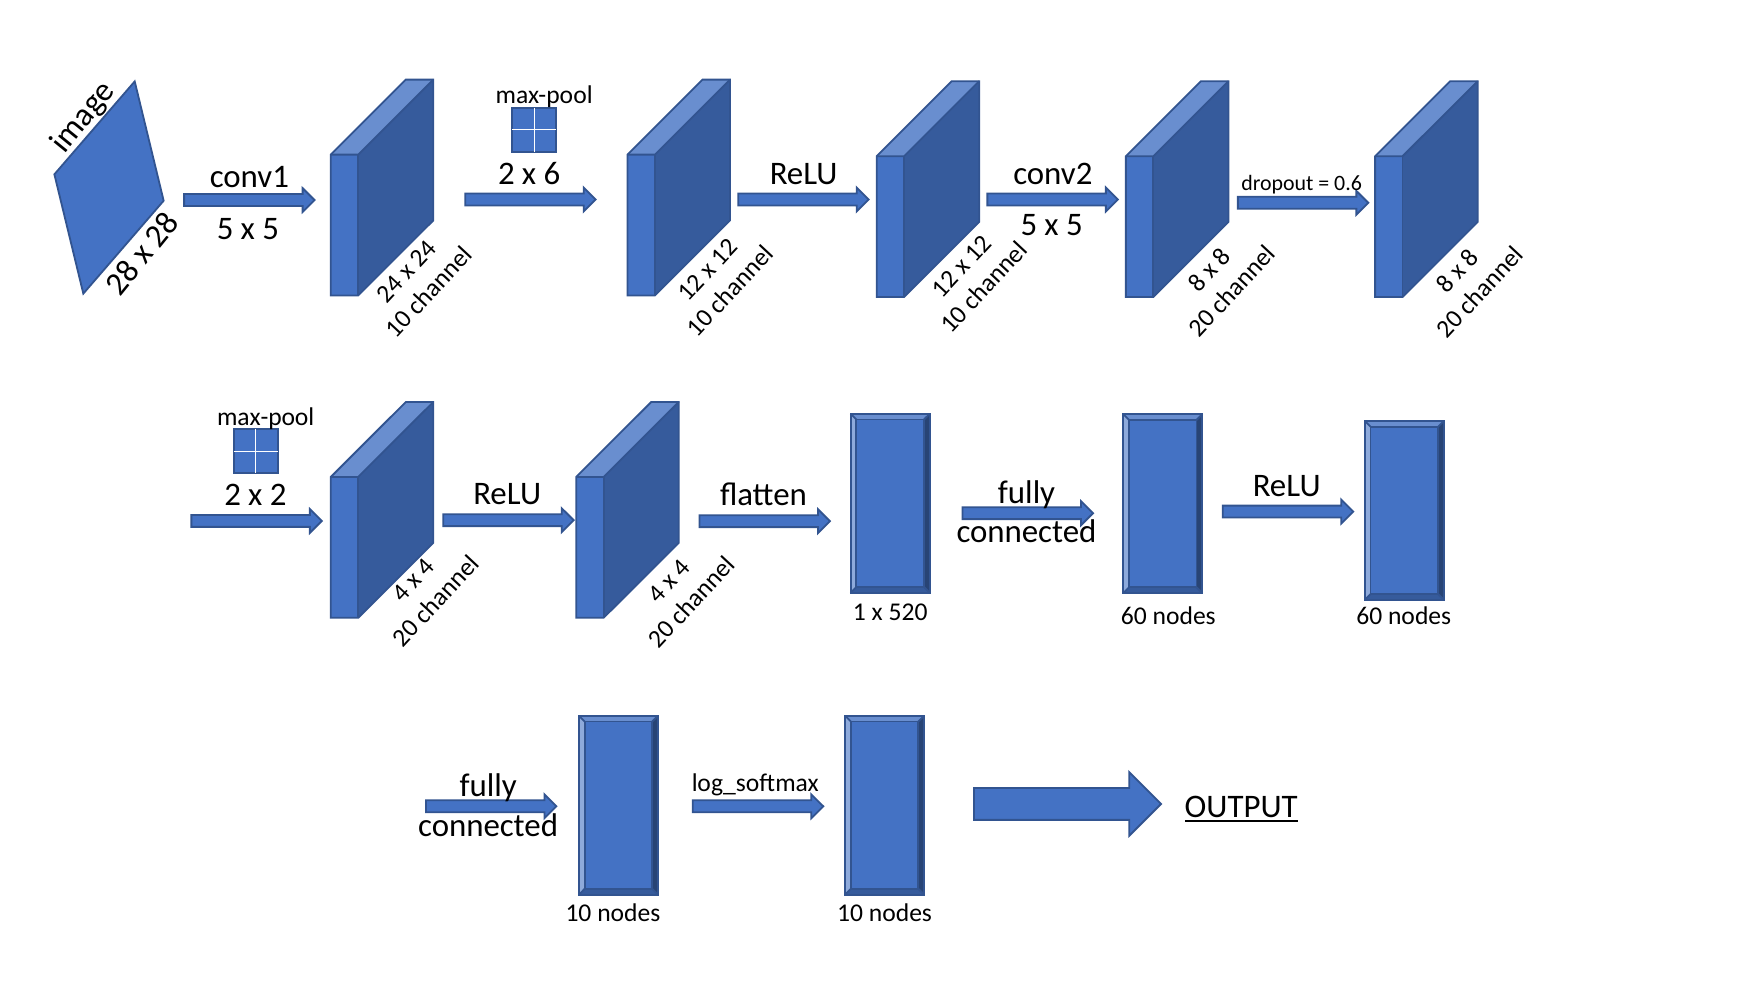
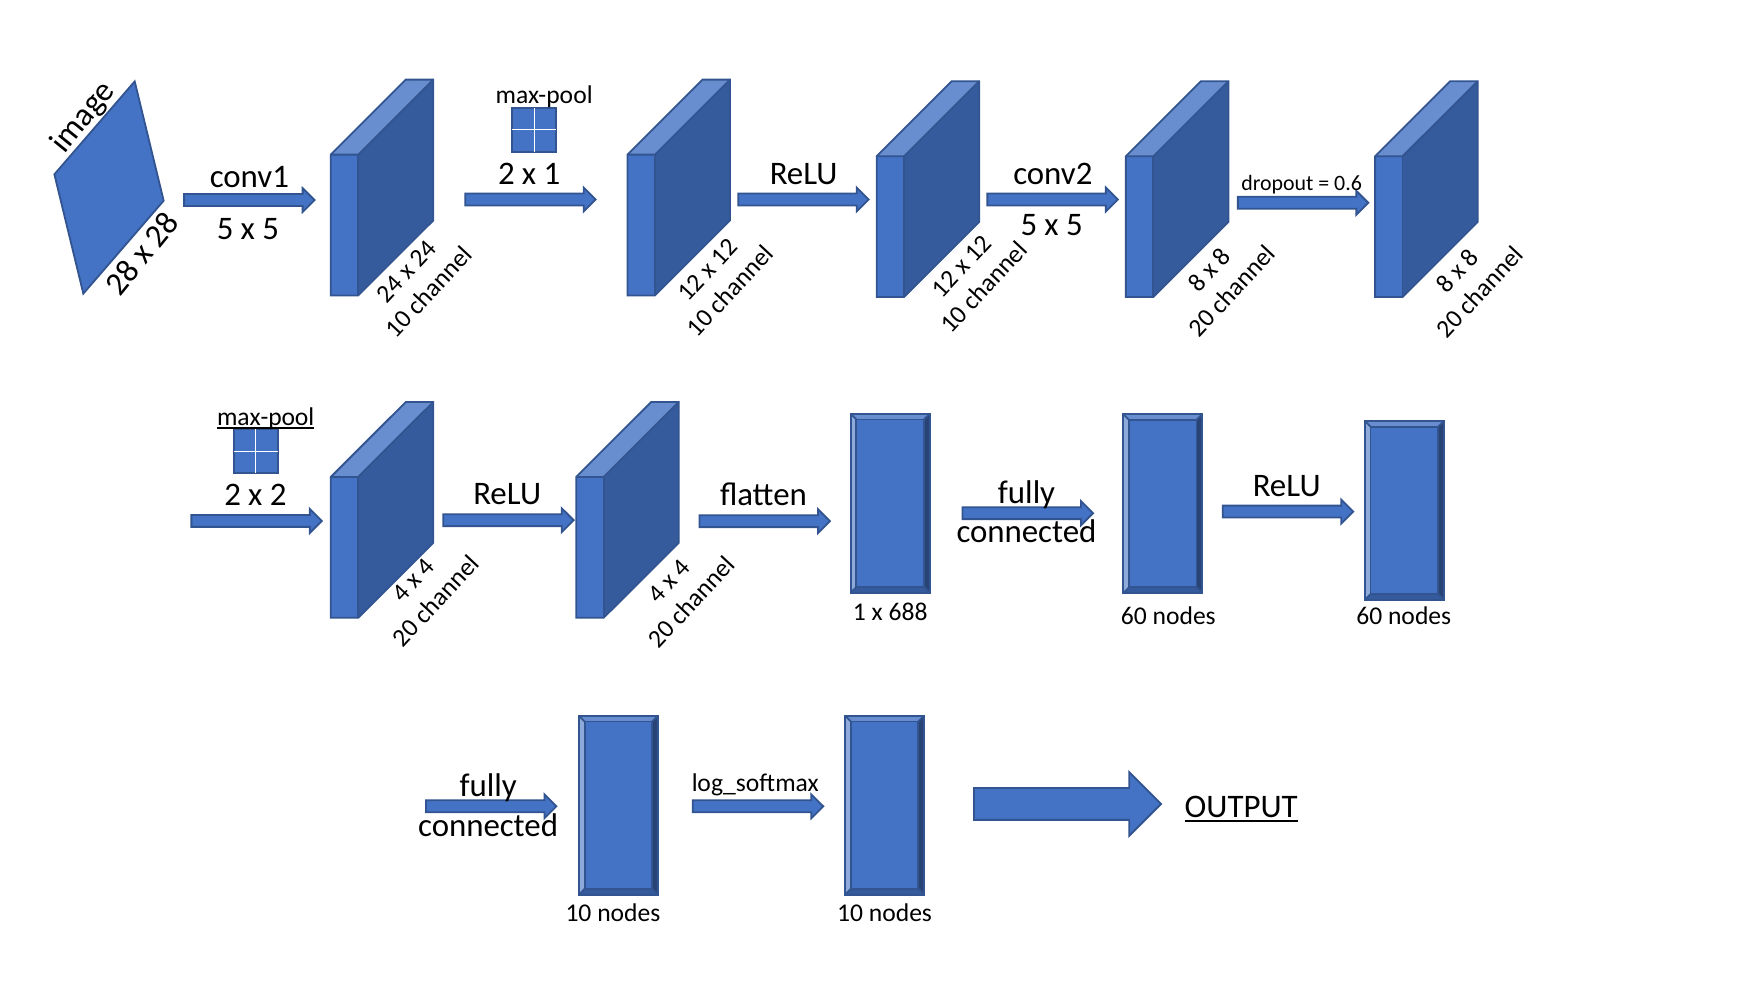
6 at (552, 173): 6 -> 1
max-pool at (266, 417) underline: none -> present
520: 520 -> 688
